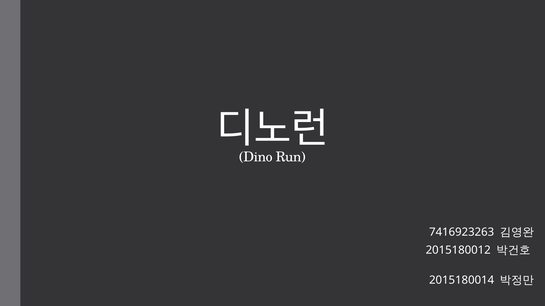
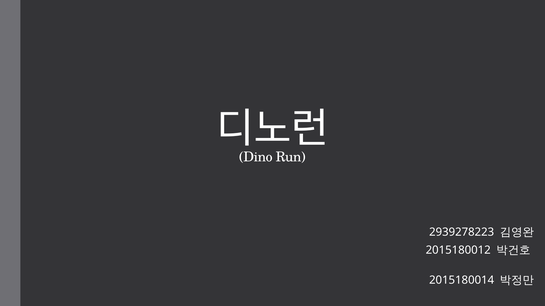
7416923263: 7416923263 -> 2939278223
